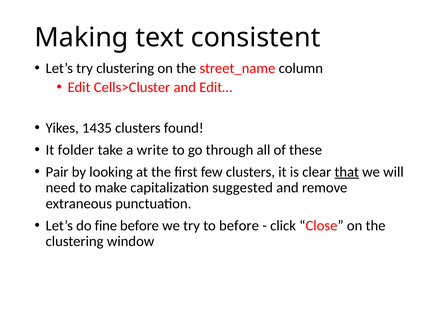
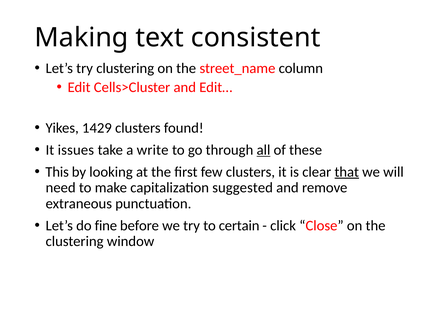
1435: 1435 -> 1429
folder: folder -> issues
all underline: none -> present
Pair: Pair -> This
to before: before -> certain
